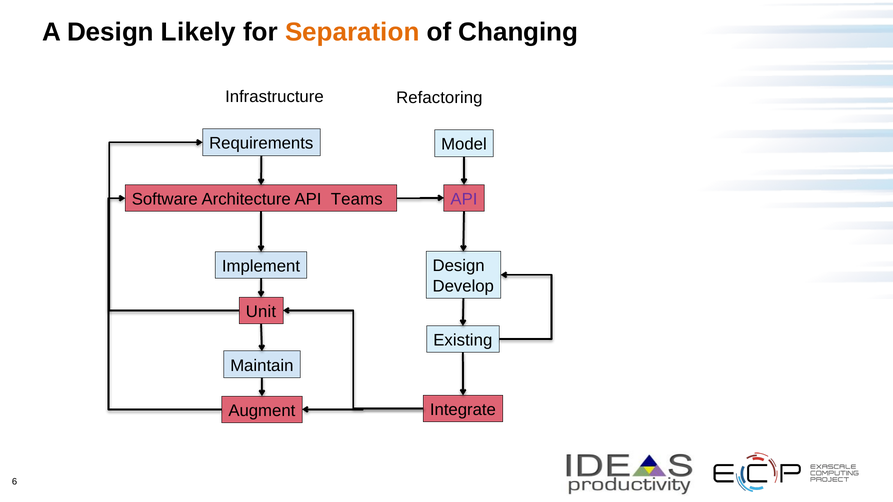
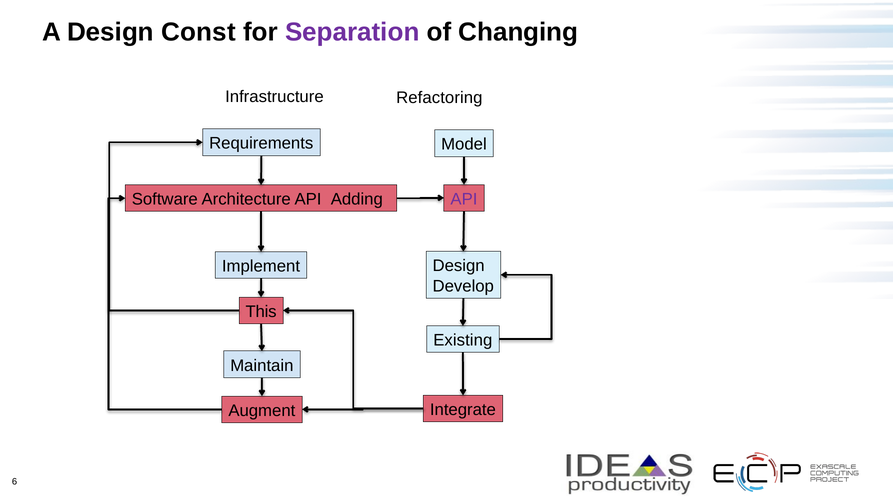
Likely: Likely -> Const
Separation colour: orange -> purple
Teams: Teams -> Adding
Unit: Unit -> This
